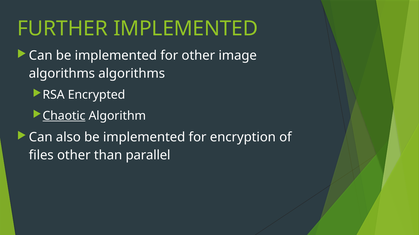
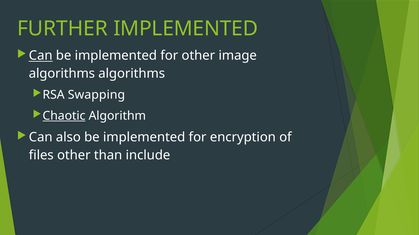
Can at (41, 56) underline: none -> present
Encrypted: Encrypted -> Swapping
parallel: parallel -> include
